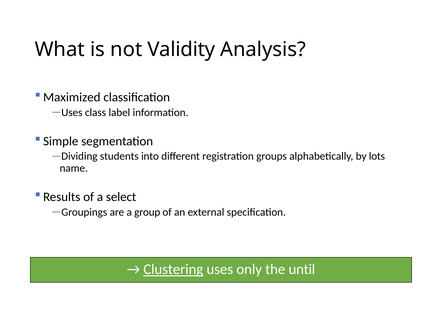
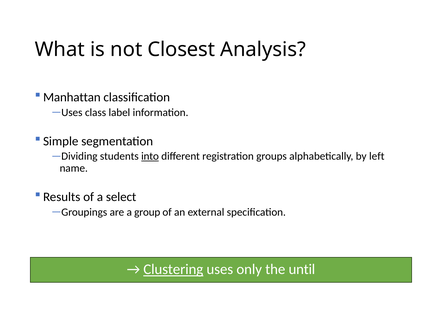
Validity: Validity -> Closest
Maximized: Maximized -> Manhattan
into underline: none -> present
lots: lots -> left
